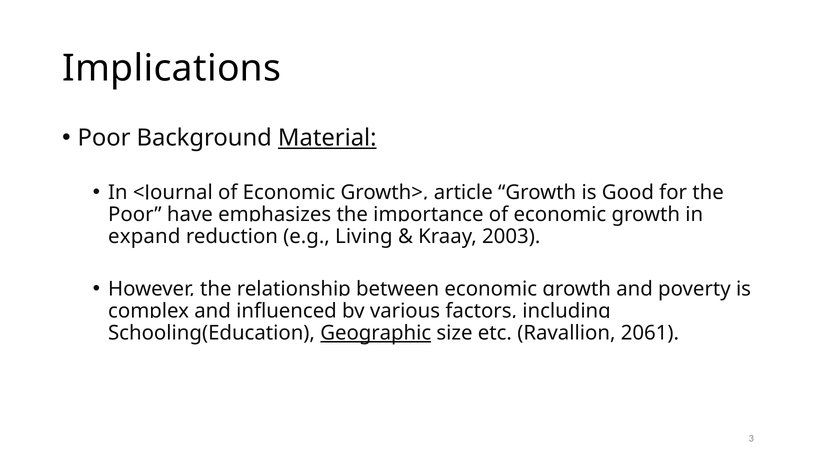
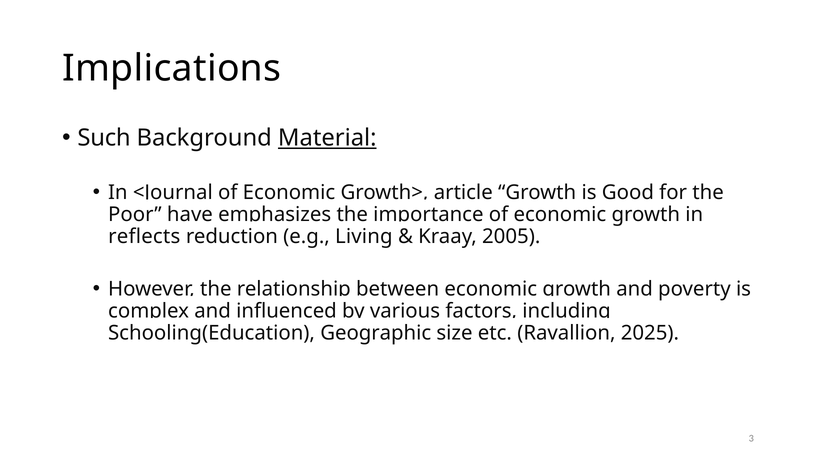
Poor at (104, 138): Poor -> Such
expand: expand -> reflects
2003: 2003 -> 2005
Geographic underline: present -> none
2061: 2061 -> 2025
